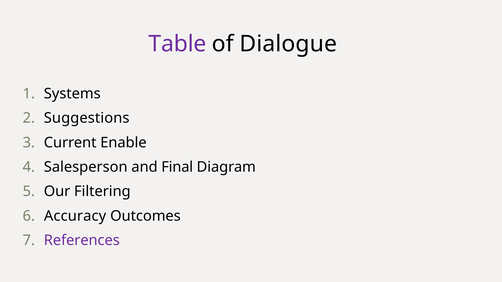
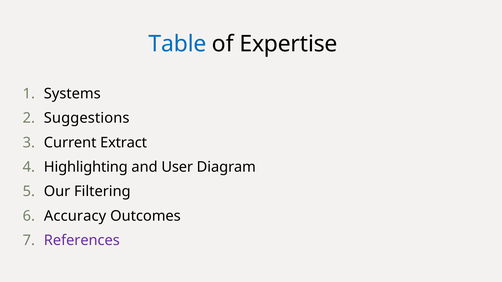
Table colour: purple -> blue
Dialogue: Dialogue -> Expertise
Enable: Enable -> Extract
Salesperson: Salesperson -> Highlighting
Final: Final -> User
